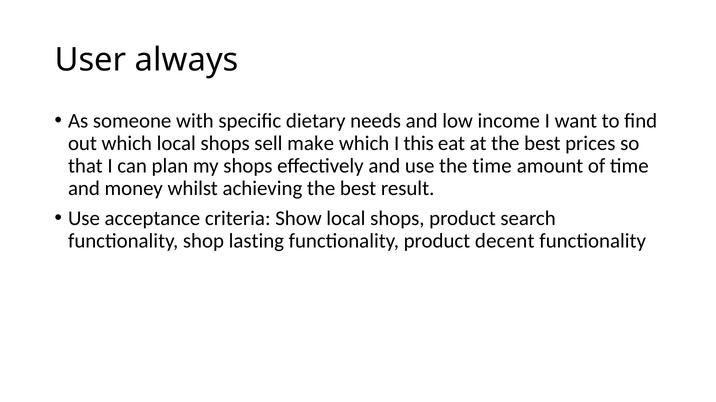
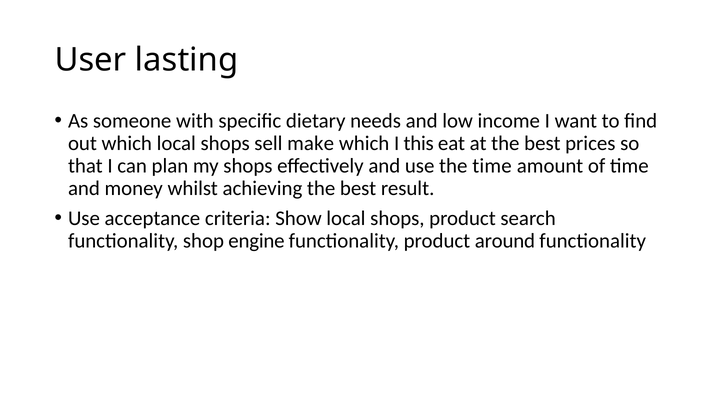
always: always -> lasting
lasting: lasting -> engine
decent: decent -> around
